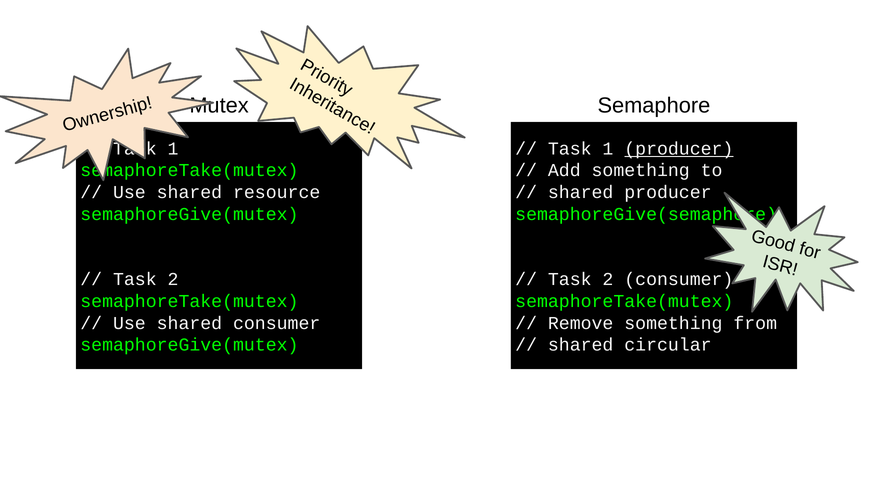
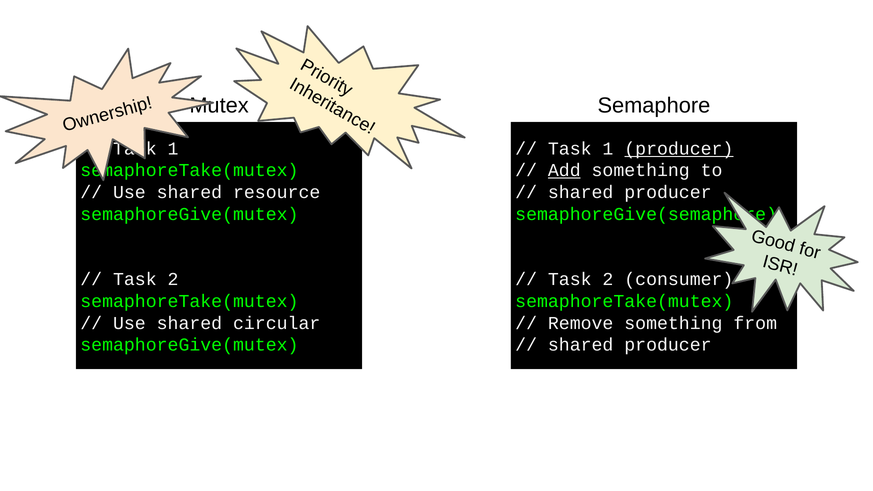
Add underline: none -> present
shared consumer: consumer -> circular
circular at (668, 345): circular -> producer
